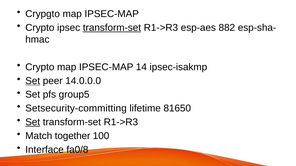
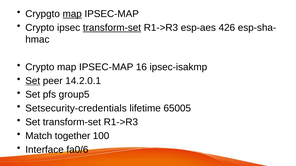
map at (72, 14) underline: none -> present
882: 882 -> 426
14: 14 -> 16
14.0.0.0: 14.0.0.0 -> 14.2.0.1
Setsecurity-committing: Setsecurity-committing -> Setsecurity-credentials
81650: 81650 -> 65005
Set at (33, 122) underline: present -> none
fa0/8: fa0/8 -> fa0/6
